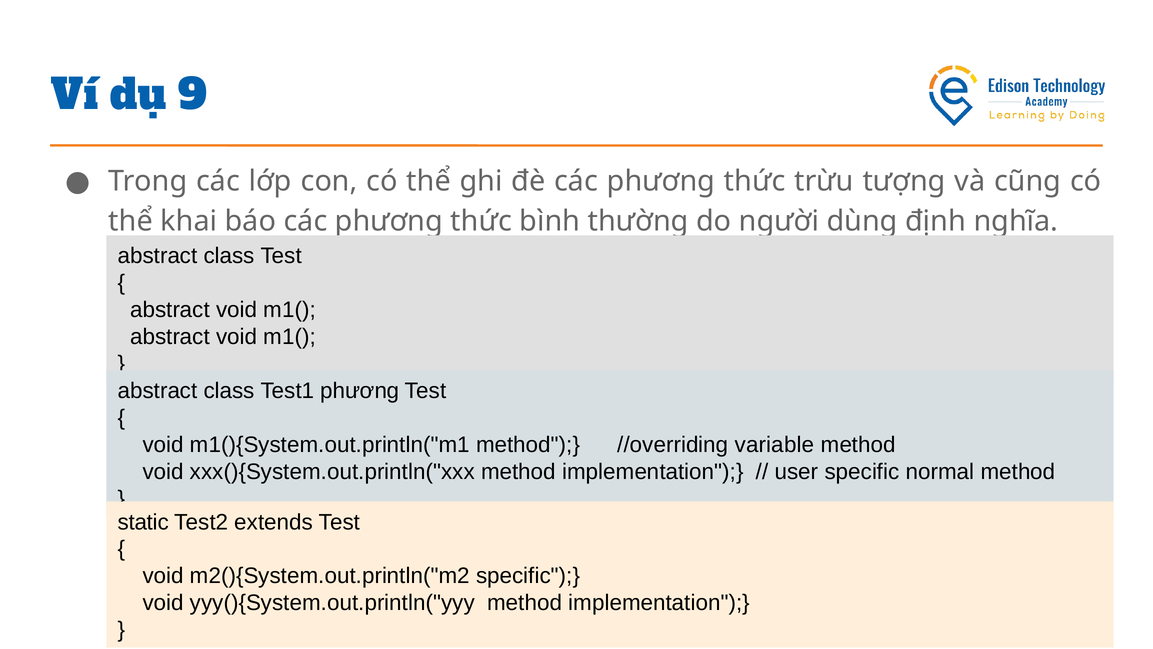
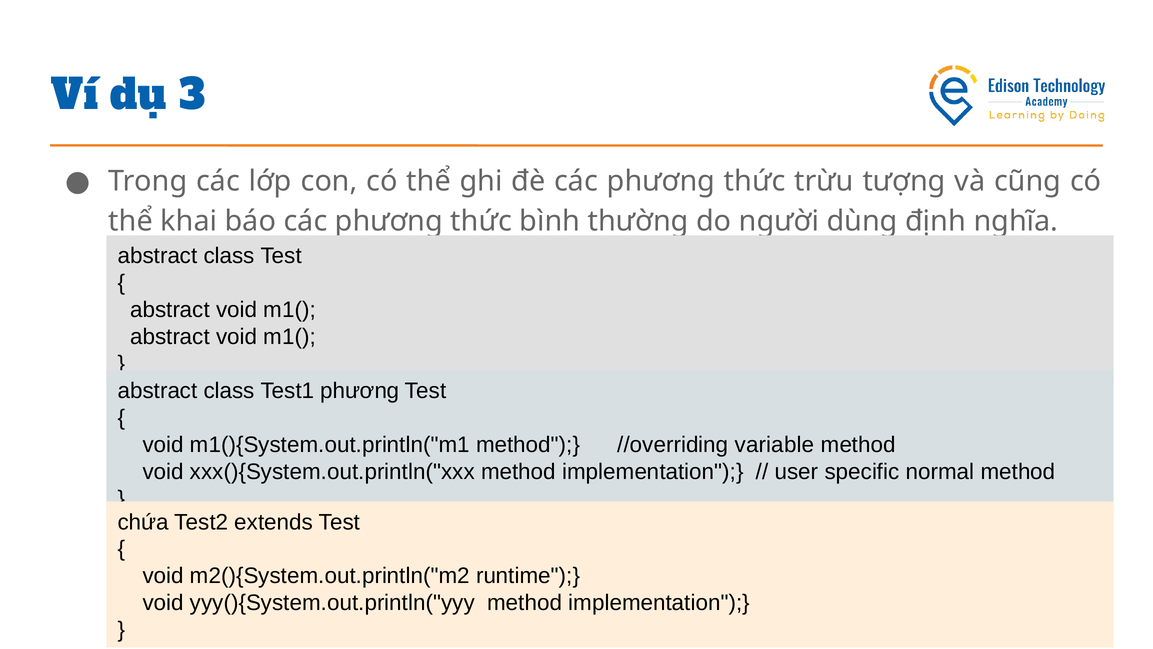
9: 9 -> 3
static: static -> chứa
m2(){System.out.println("m2 specific: specific -> runtime
